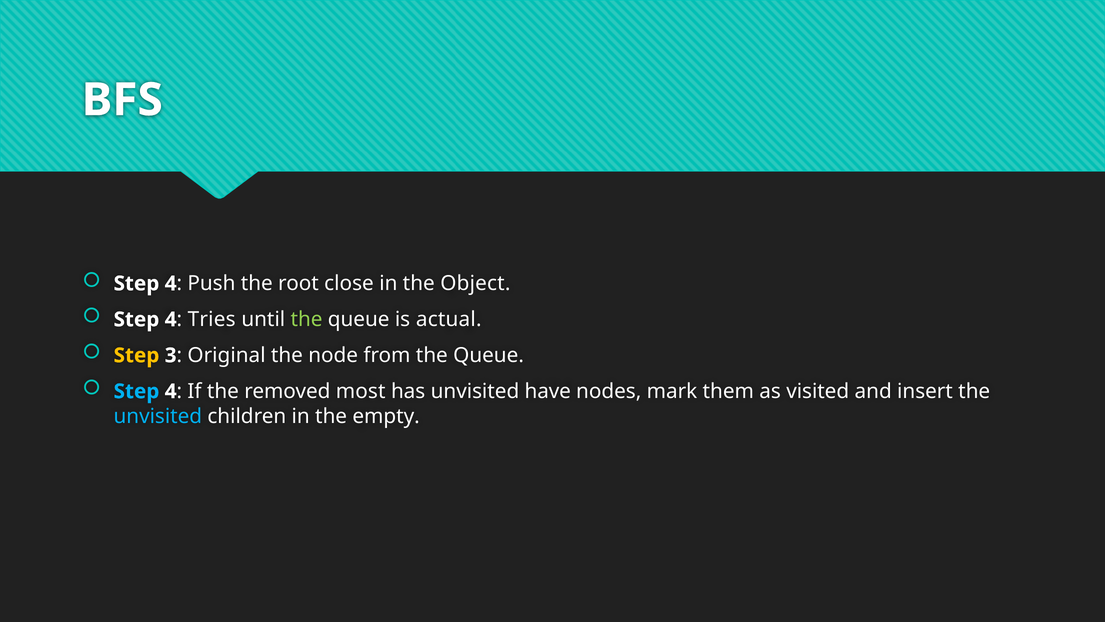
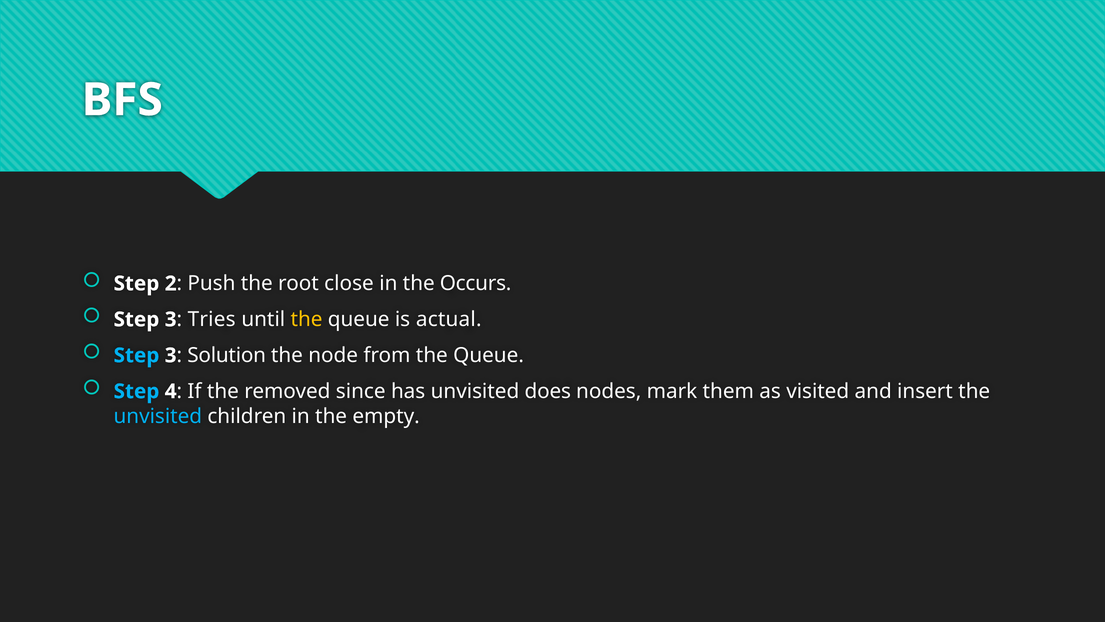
4 at (171, 283): 4 -> 2
Object: Object -> Occurs
4 at (171, 319): 4 -> 3
the at (307, 319) colour: light green -> yellow
Step at (136, 355) colour: yellow -> light blue
Original: Original -> Solution
most: most -> since
have: have -> does
